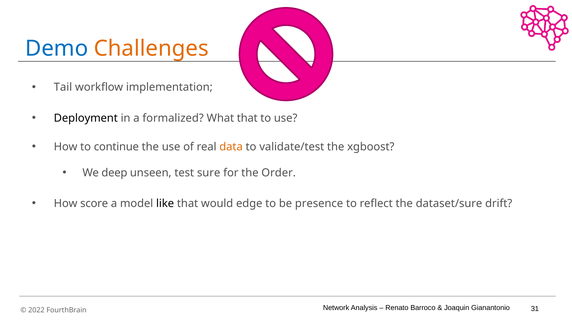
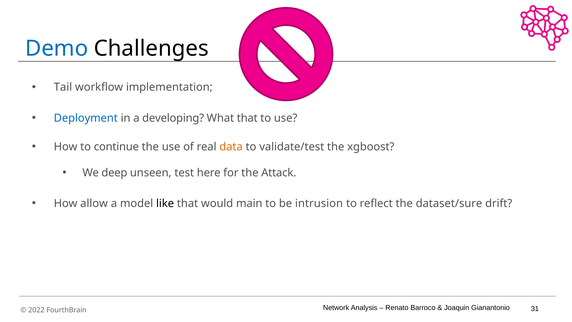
Challenges colour: orange -> black
Deployment colour: black -> blue
formalized: formalized -> developing
sure: sure -> here
Order: Order -> Attack
score: score -> allow
edge: edge -> main
presence: presence -> intrusion
